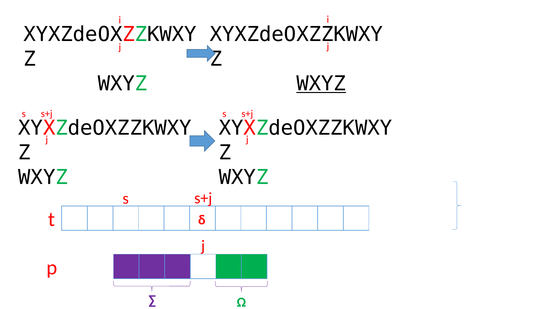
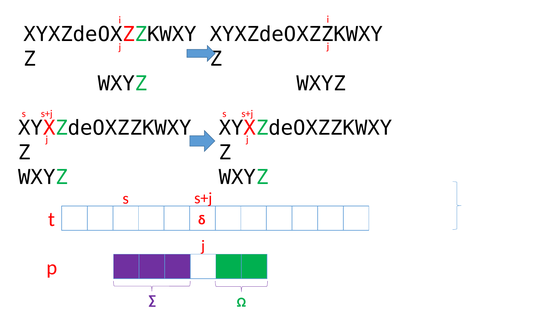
WXYZ at (321, 84) underline: present -> none
